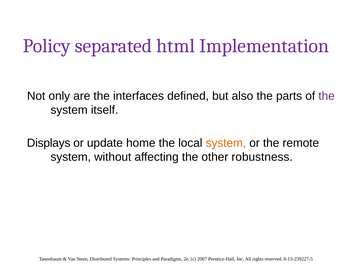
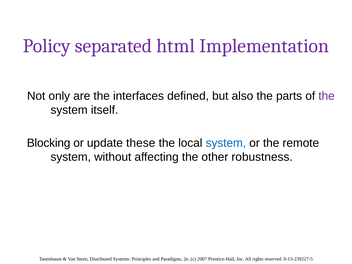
Displays: Displays -> Blocking
home: home -> these
system at (226, 143) colour: orange -> blue
